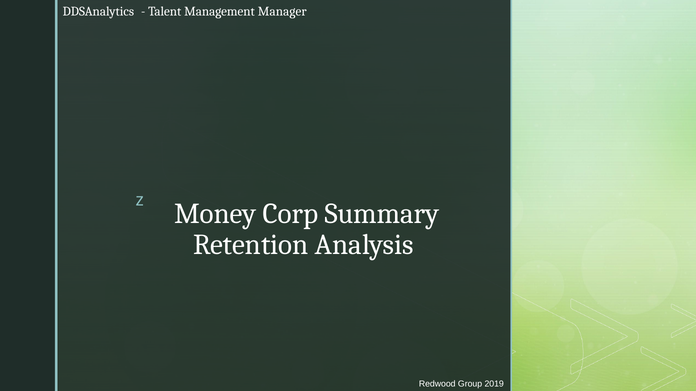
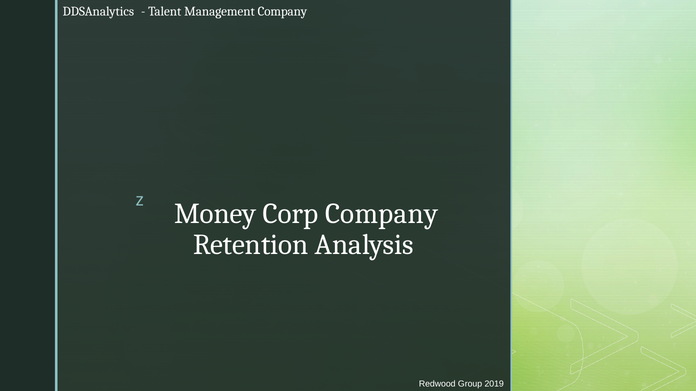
Management Manager: Manager -> Company
Corp Summary: Summary -> Company
